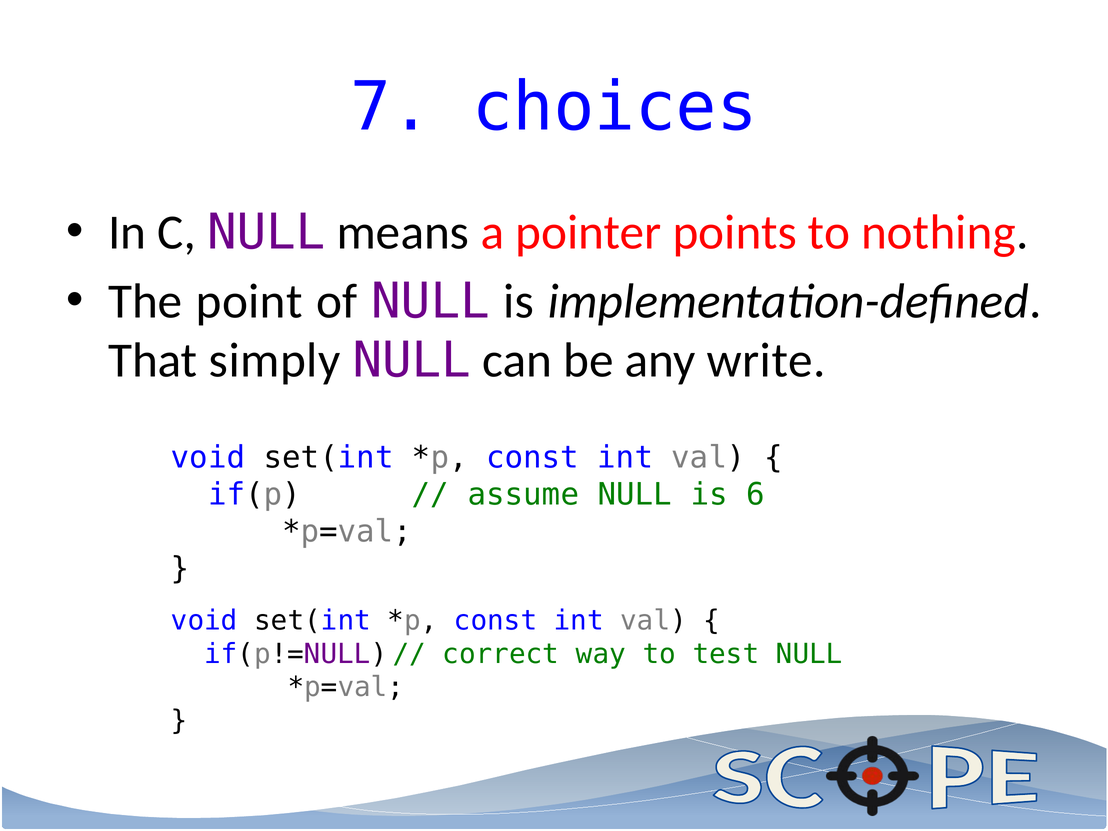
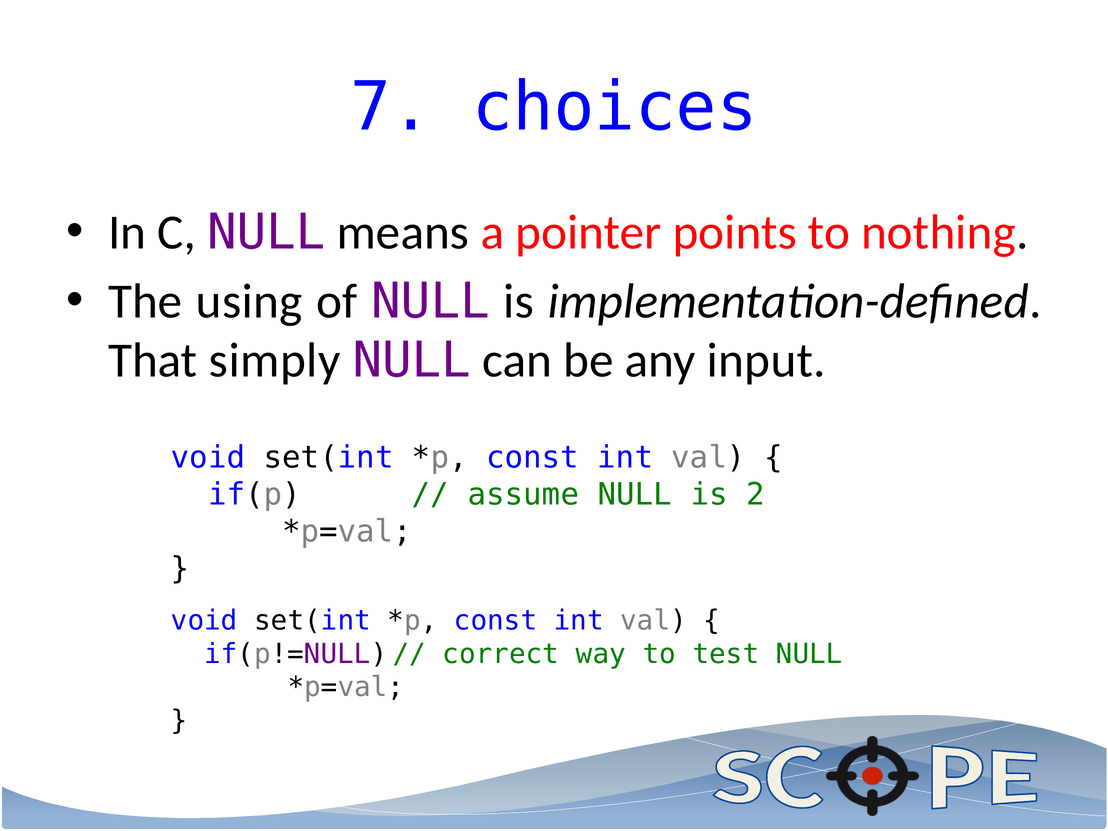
point: point -> using
write: write -> input
6: 6 -> 2
